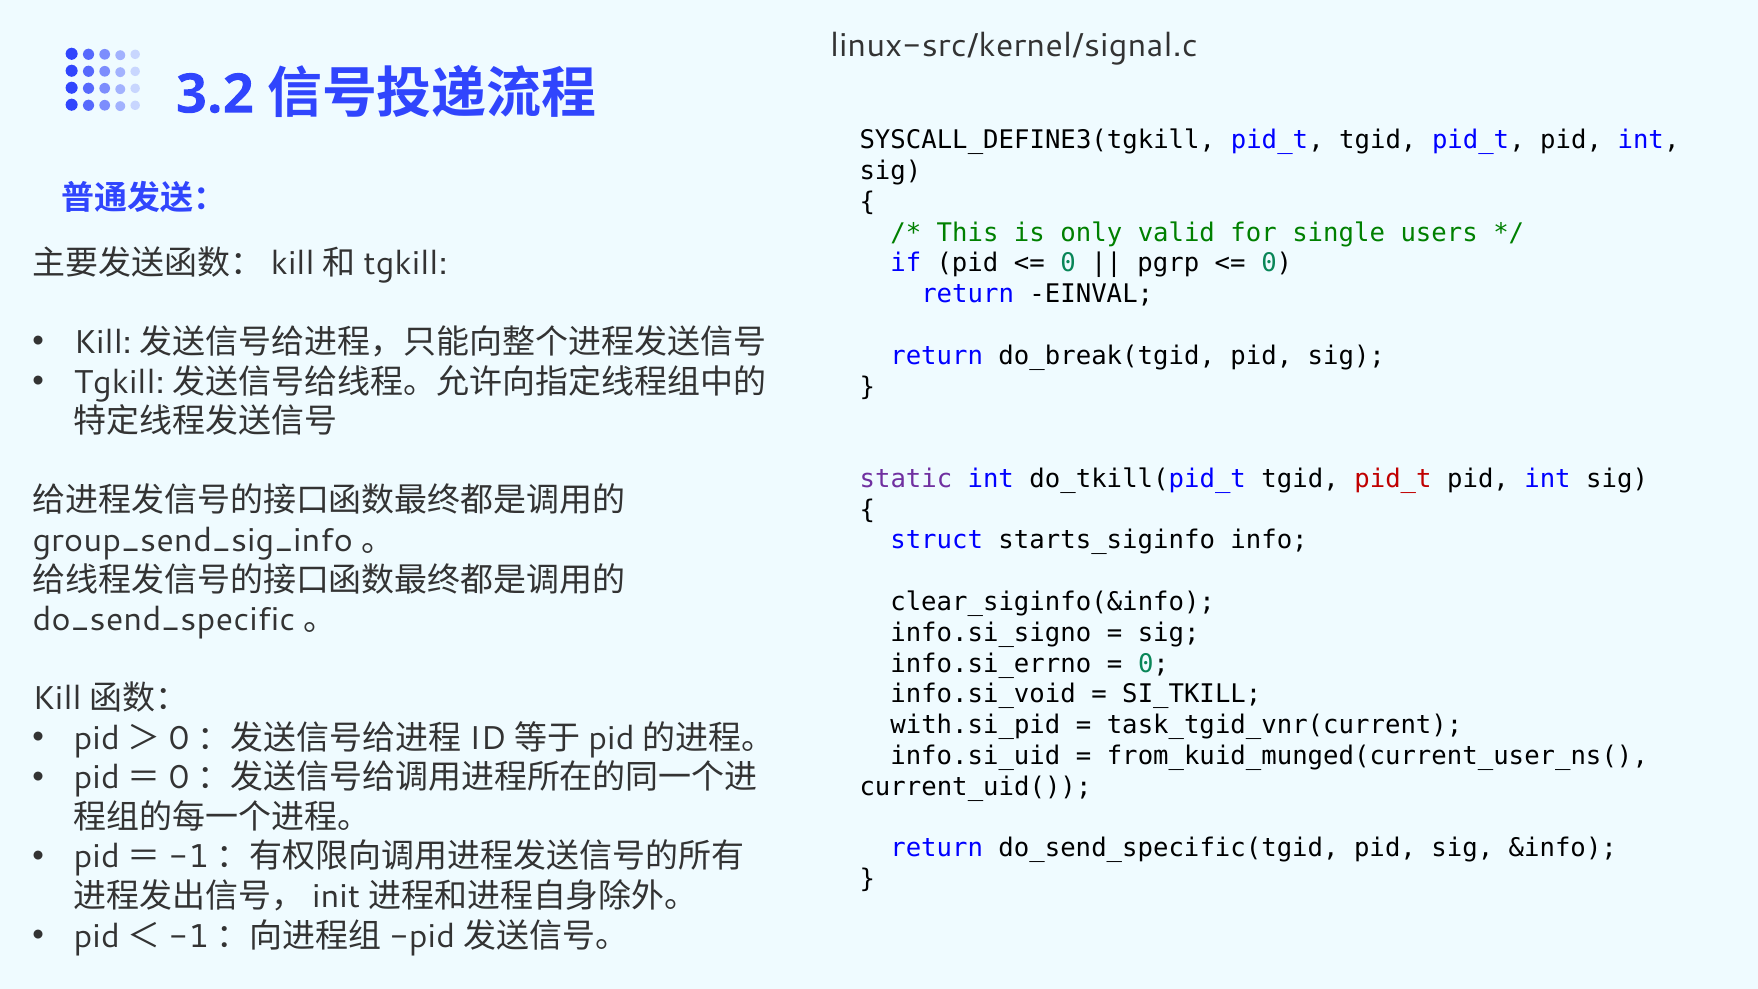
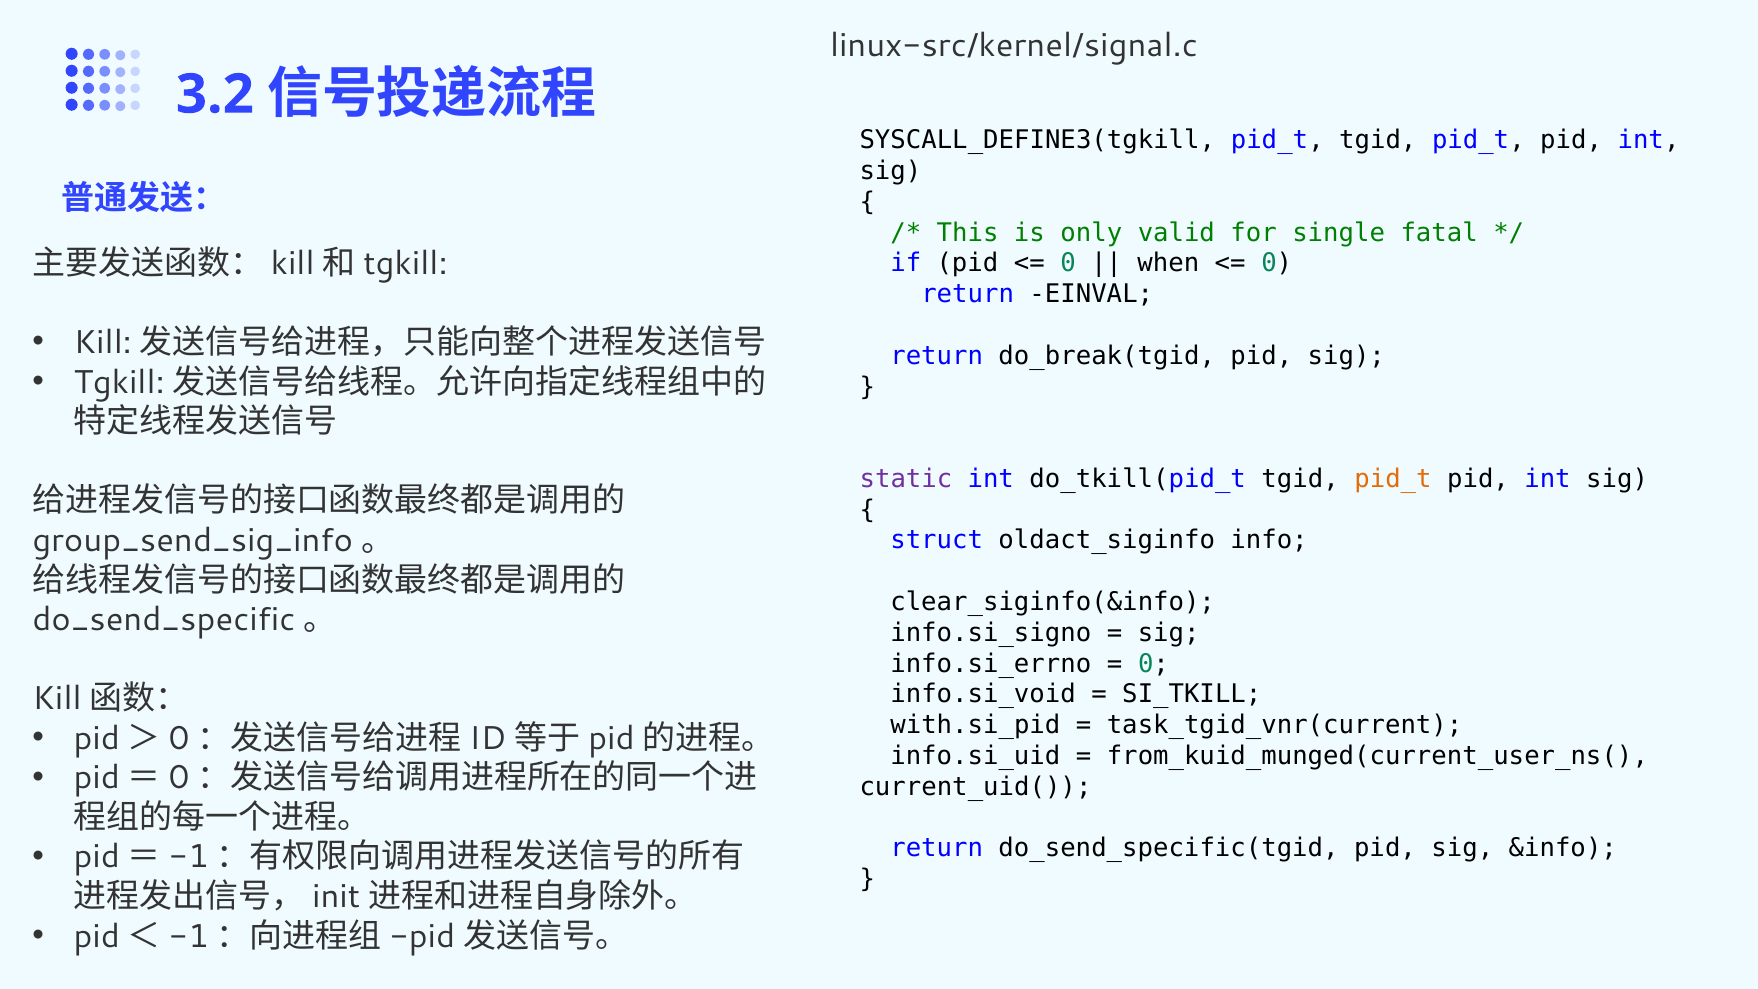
users: users -> fatal
pgrp: pgrp -> when
pid_t at (1393, 479) colour: red -> orange
starts_siginfo: starts_siginfo -> oldact_siginfo
